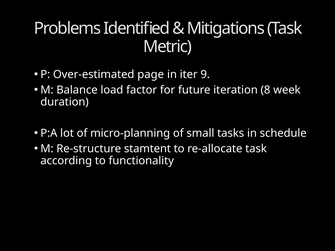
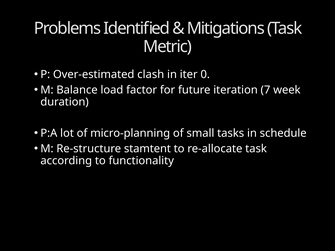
page: page -> clash
9: 9 -> 0
8: 8 -> 7
